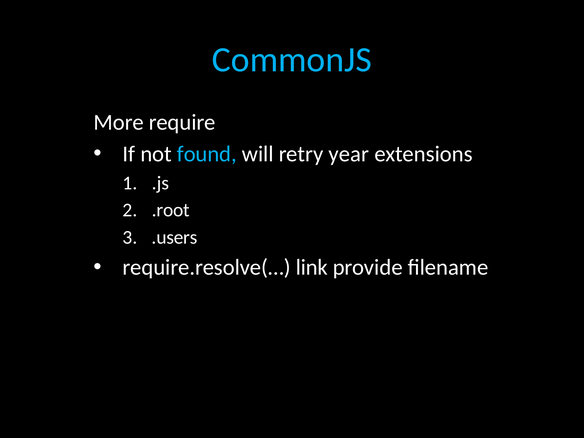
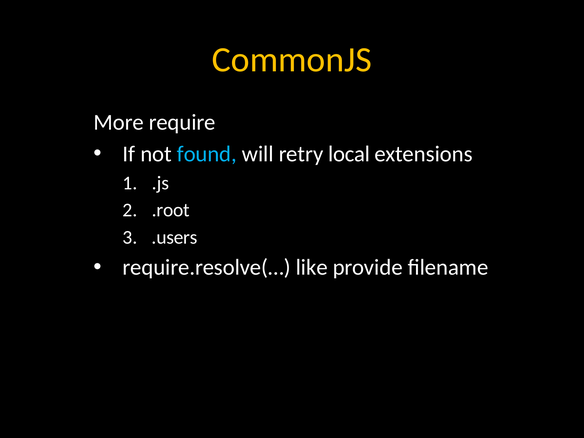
CommonJS colour: light blue -> yellow
year: year -> local
link: link -> like
